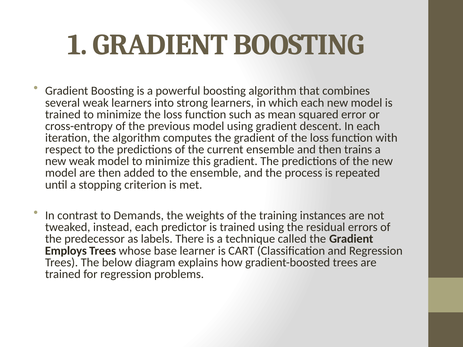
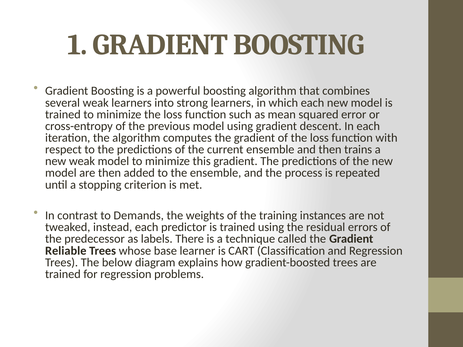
Employs: Employs -> Reliable
